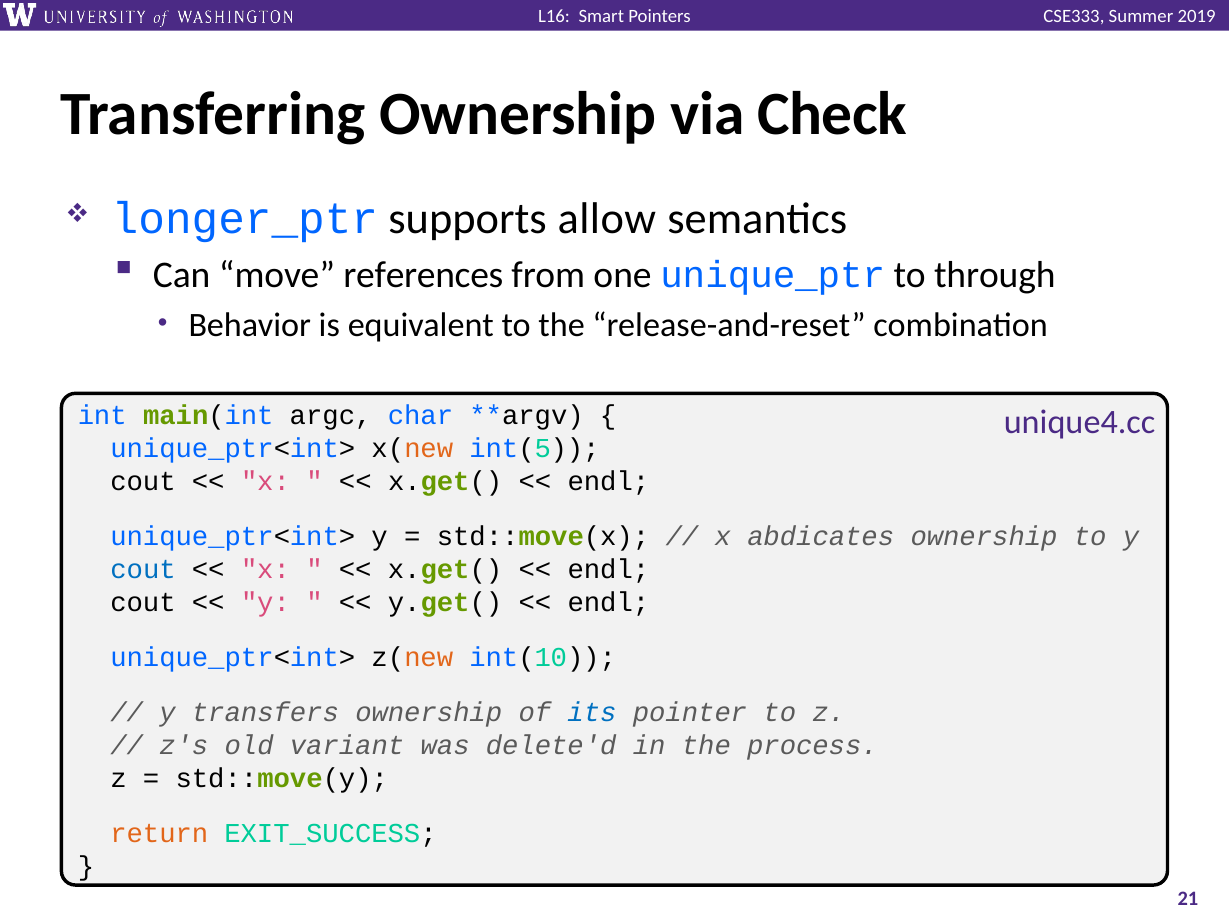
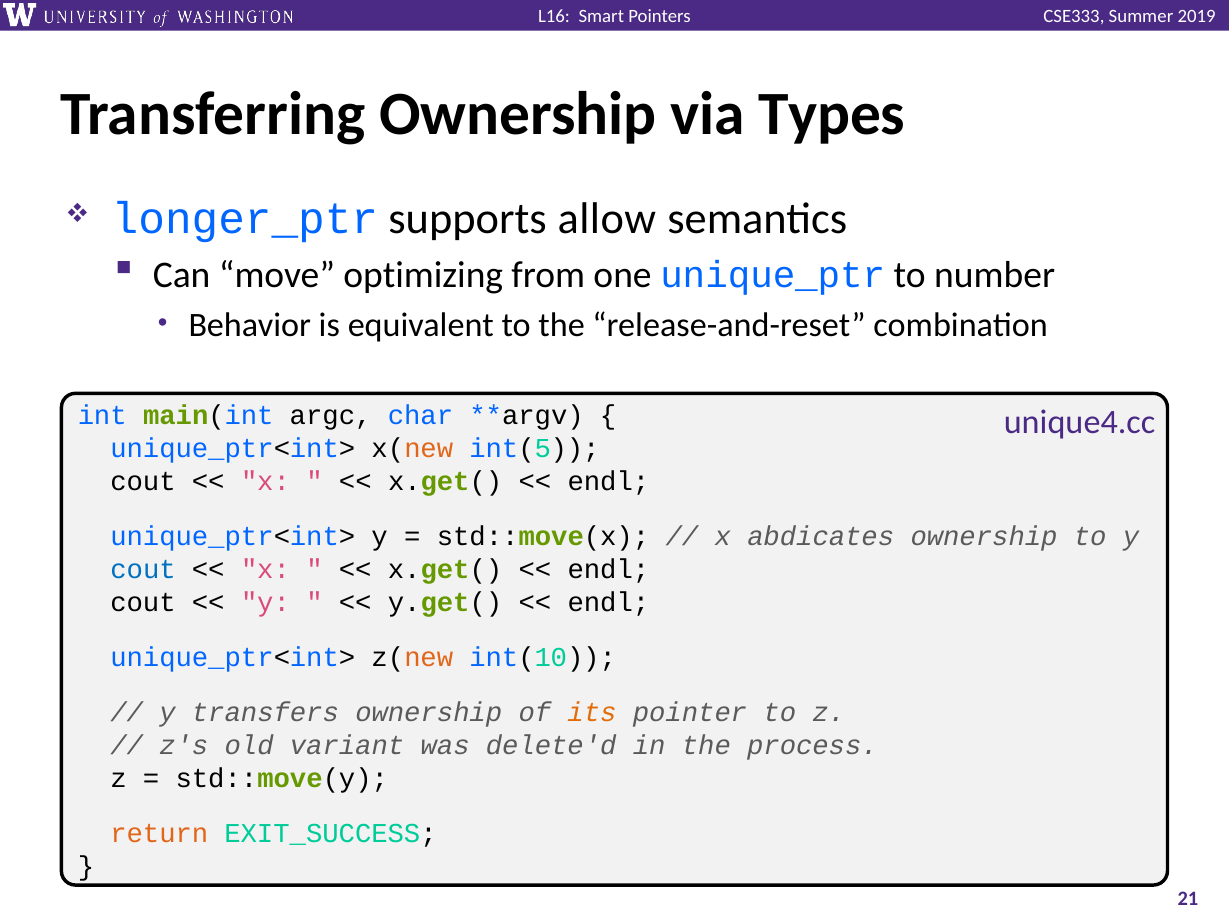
Check: Check -> Types
references: references -> optimizing
through: through -> number
its colour: blue -> orange
